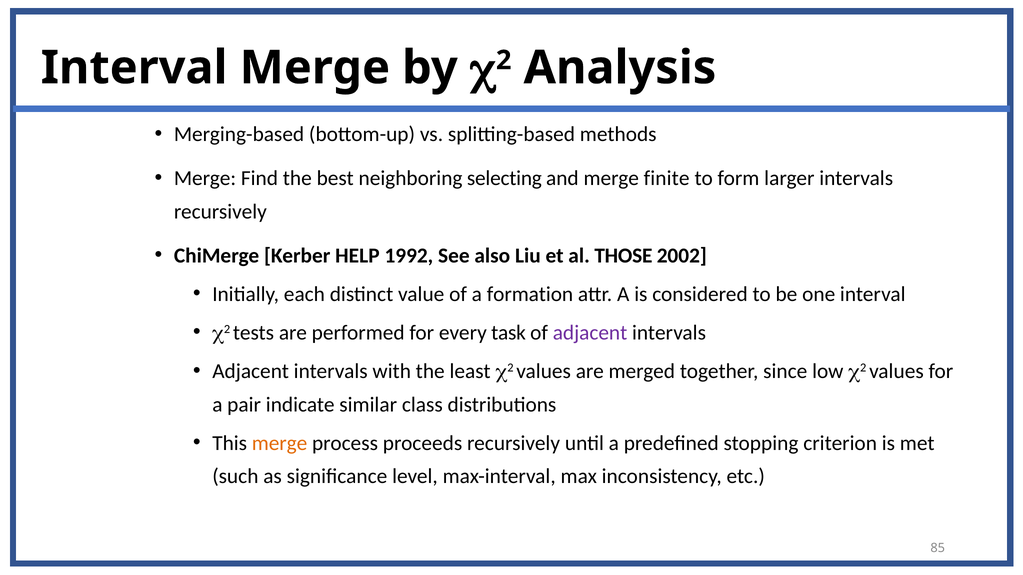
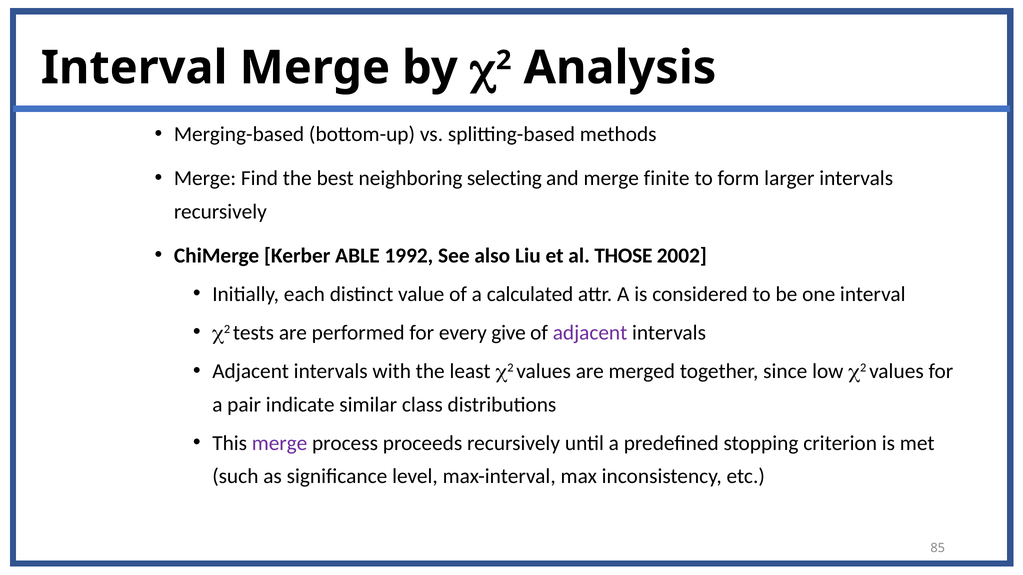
HELP: HELP -> ABLE
formation: formation -> calculated
task: task -> give
merge at (280, 443) colour: orange -> purple
